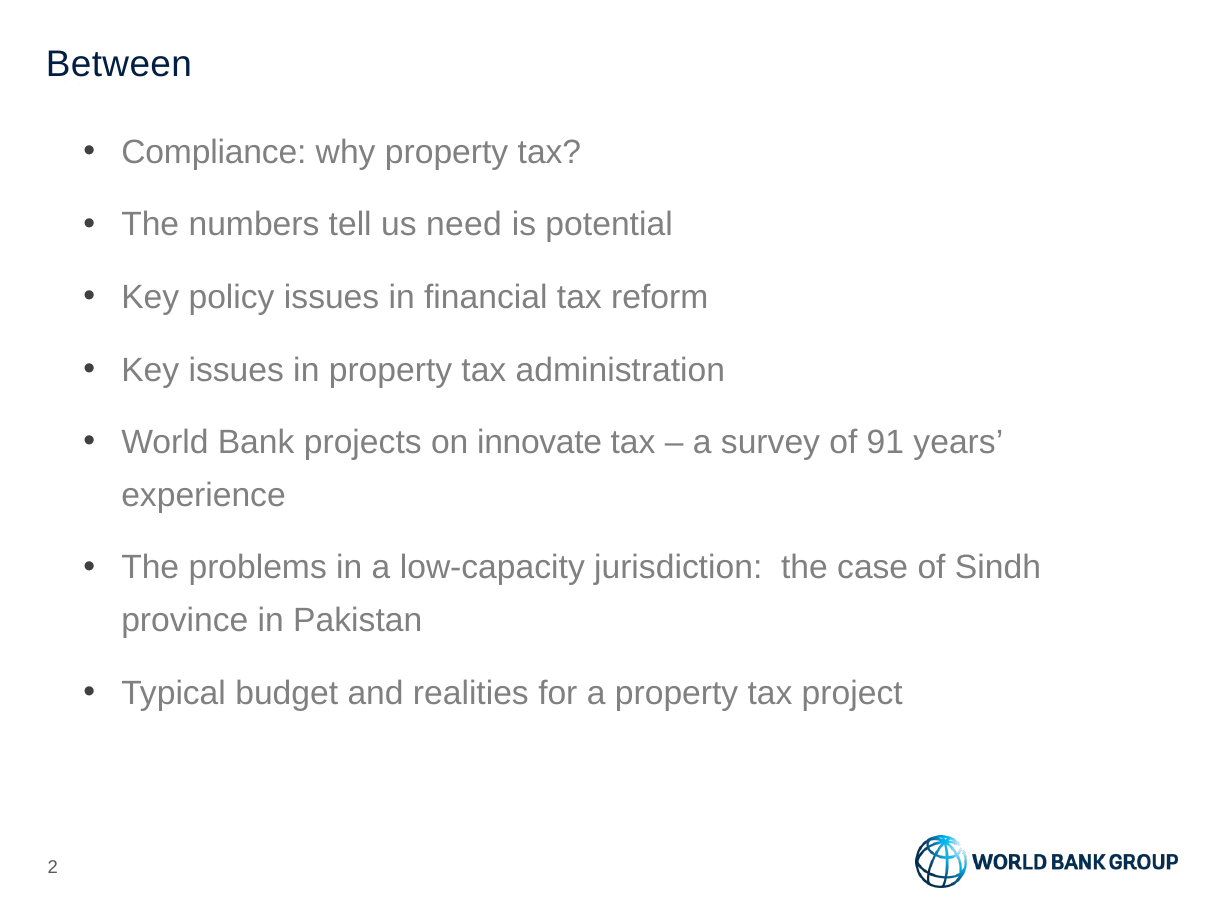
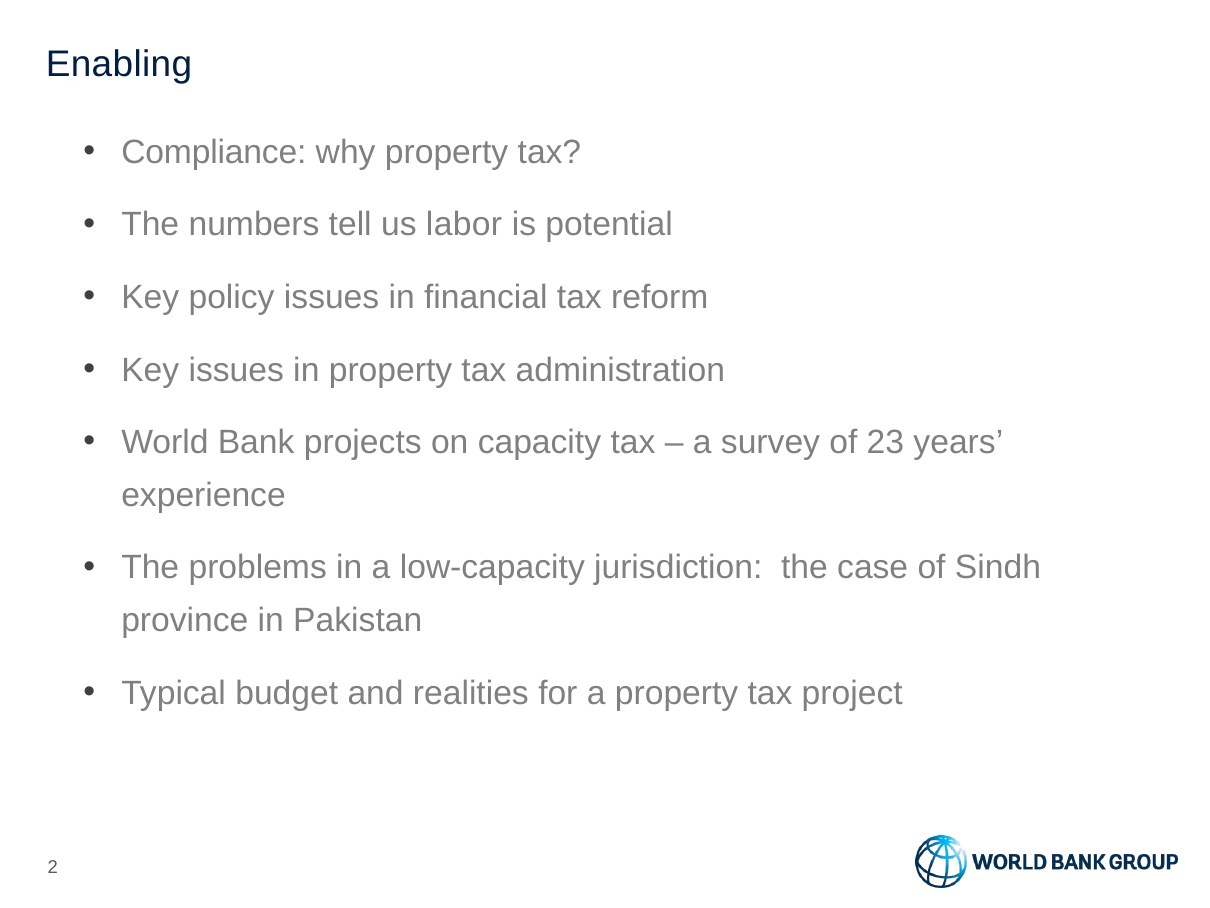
Between: Between -> Enabling
need: need -> labor
innovate: innovate -> capacity
91: 91 -> 23
